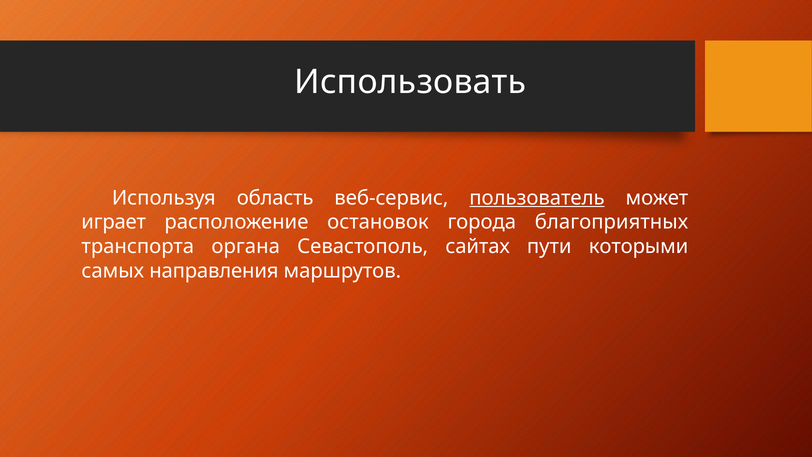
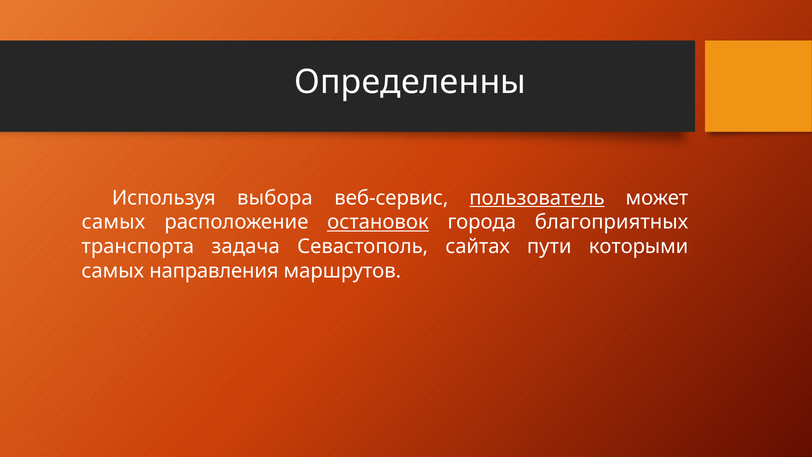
Использовать: Использовать -> Определенны
область: область -> выбора
играет at (114, 222): играет -> самых
остановок underline: none -> present
органа: органа -> задача
